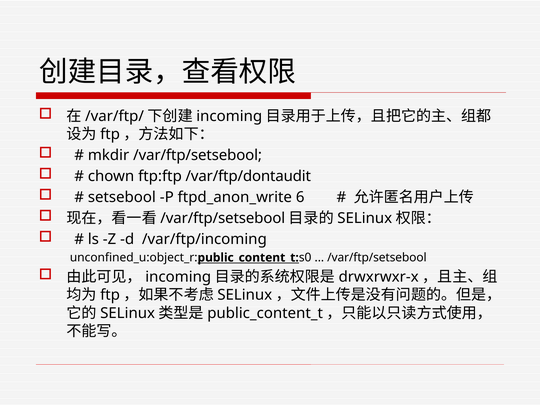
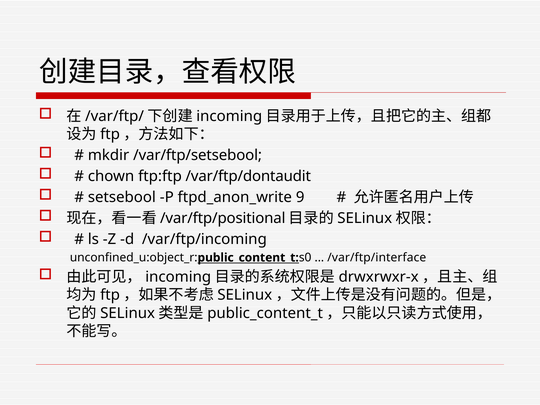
6: 6 -> 9
/var/ftp/setsebool at (223, 218): /var/ftp/setsebool -> /var/ftp/positional
/var/ftp/setsebool at (377, 258): /var/ftp/setsebool -> /var/ftp/interface
